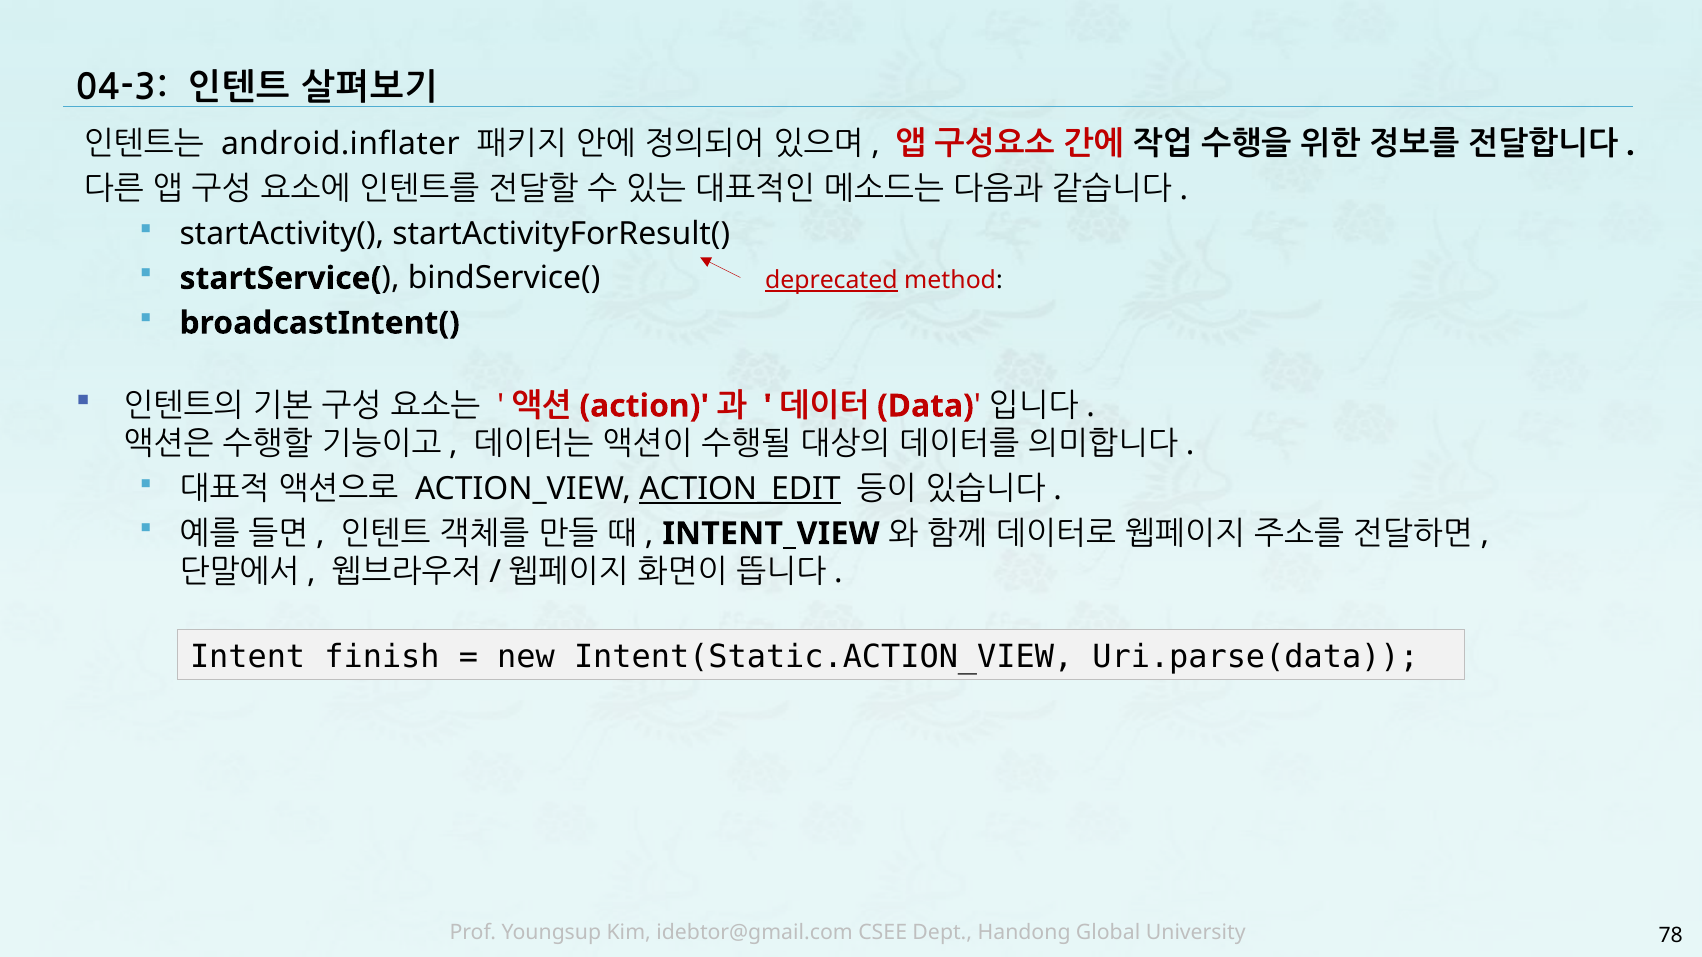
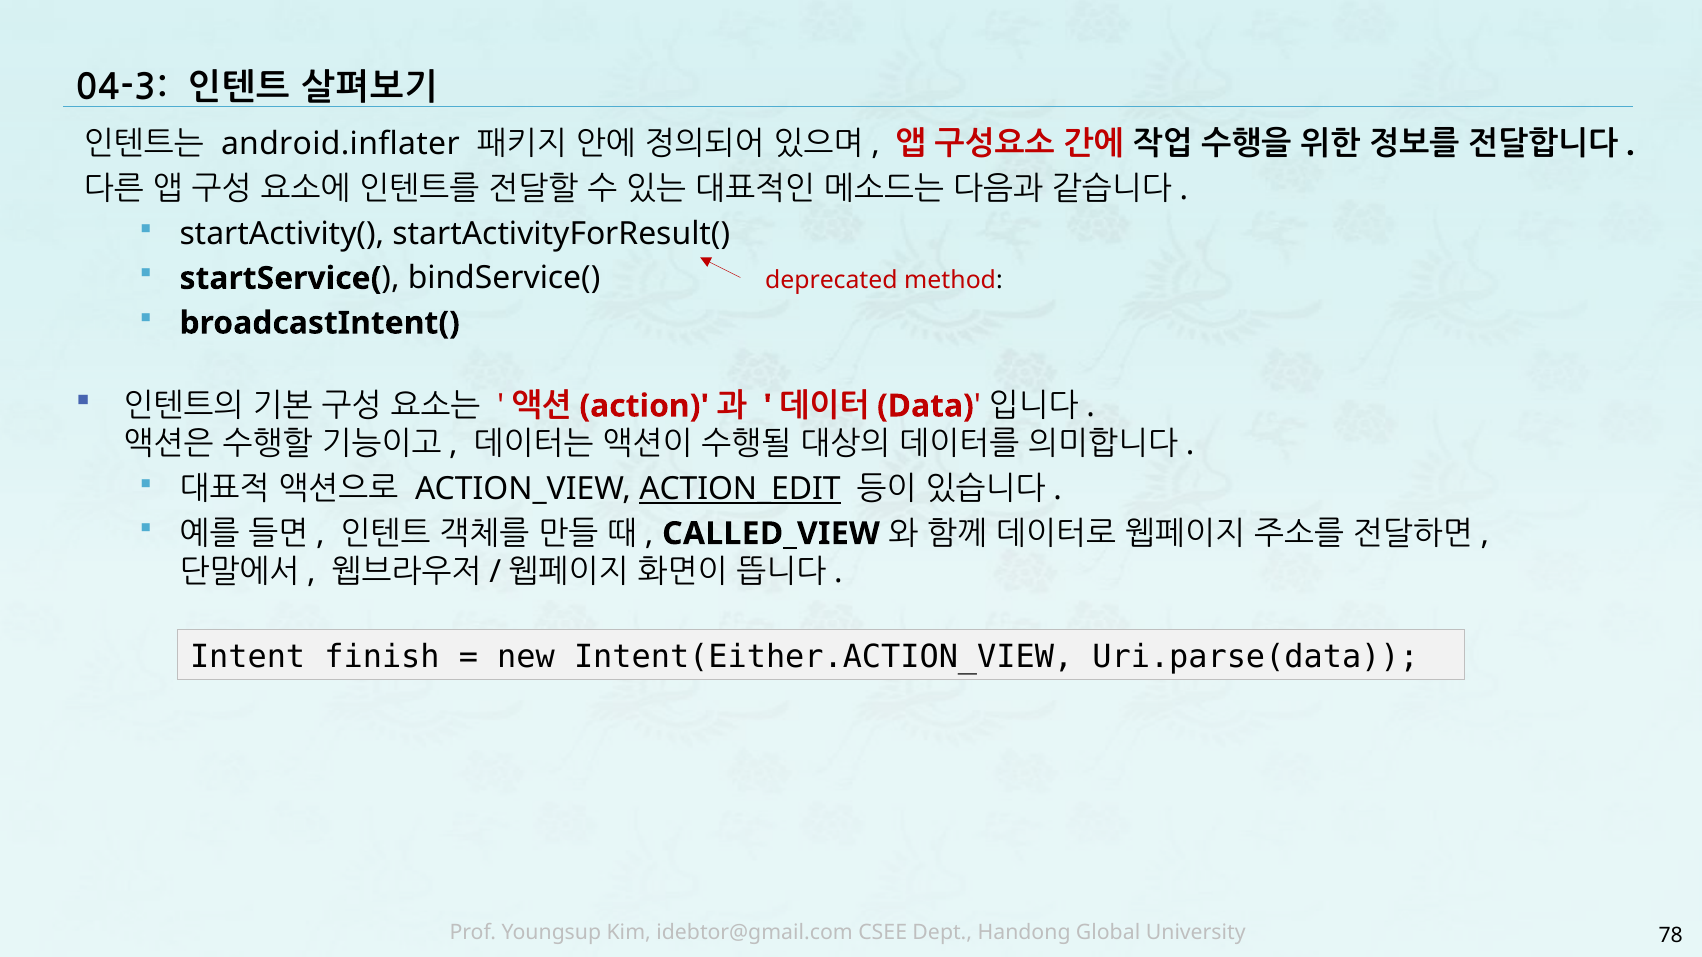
deprecated underline: present -> none
INTENT_VIEW: INTENT_VIEW -> CALLED_VIEW
Intent(Static.ACTION_VIEW: Intent(Static.ACTION_VIEW -> Intent(Either.ACTION_VIEW
